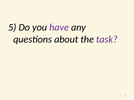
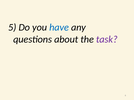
have colour: purple -> blue
